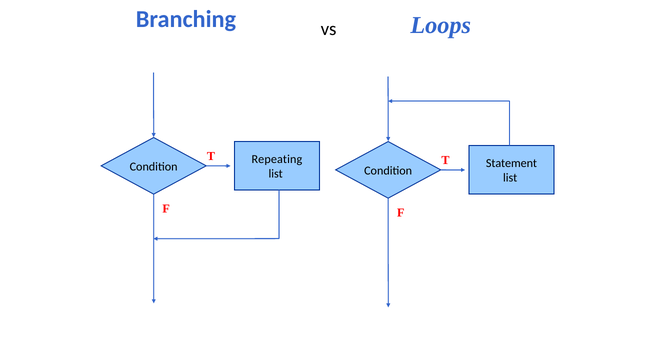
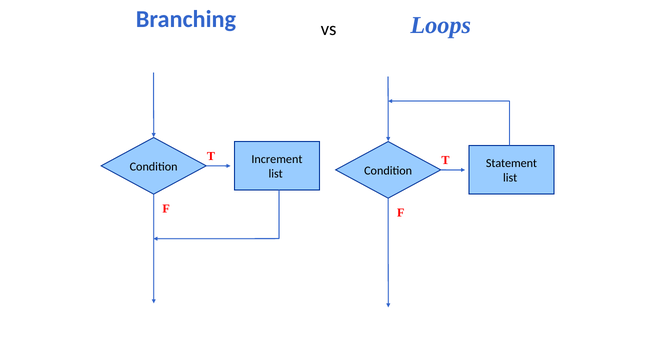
Repeating: Repeating -> Increment
